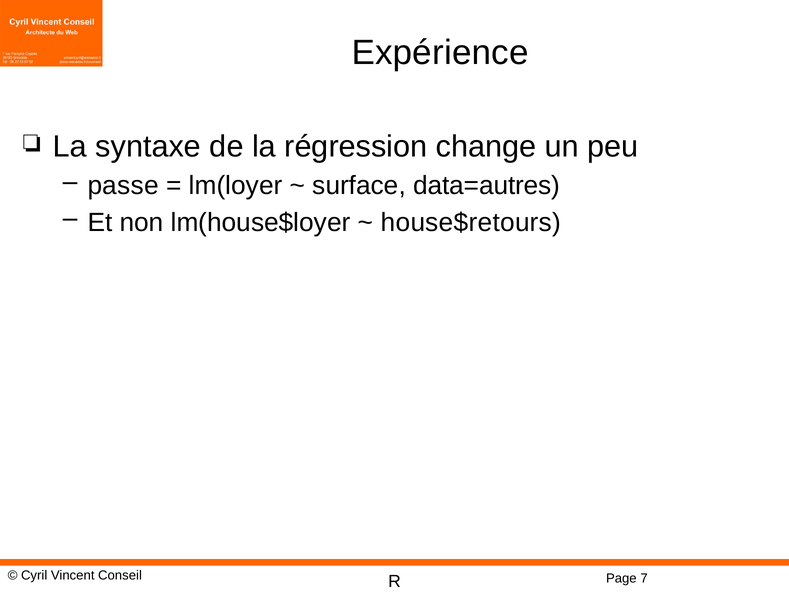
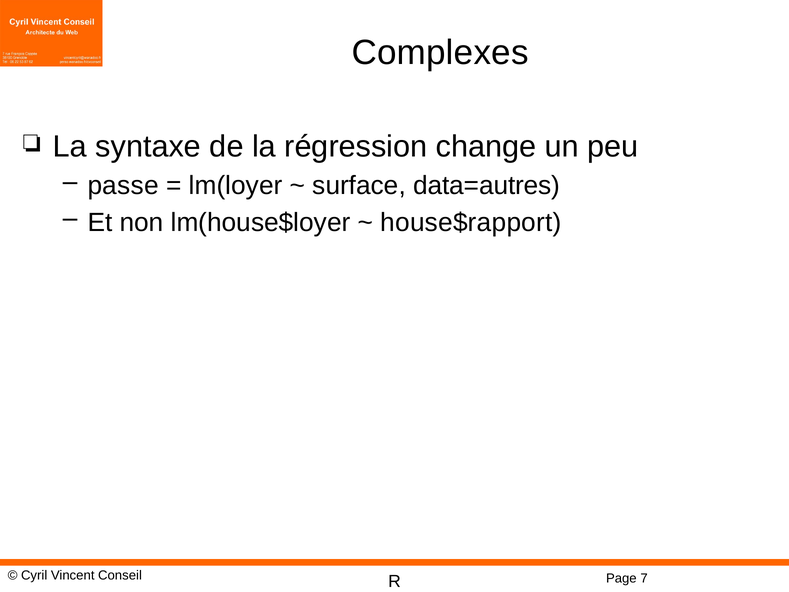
Expérience: Expérience -> Complexes
house$retours: house$retours -> house$rapport
